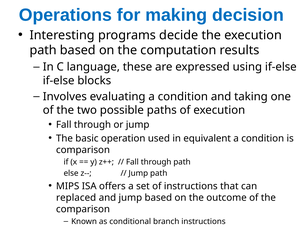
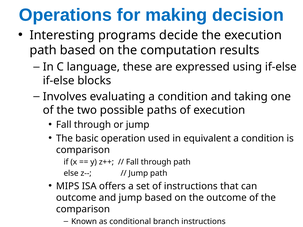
replaced at (76, 198): replaced -> outcome
